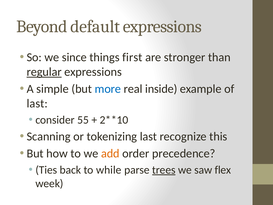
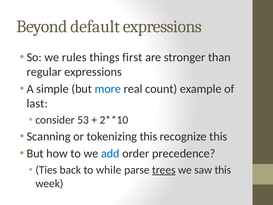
since: since -> rules
regular underline: present -> none
inside: inside -> count
55: 55 -> 53
tokenizing last: last -> this
add colour: orange -> blue
saw flex: flex -> this
